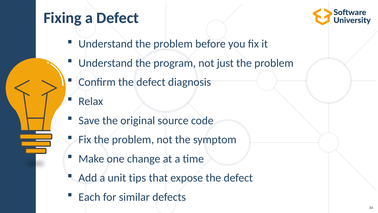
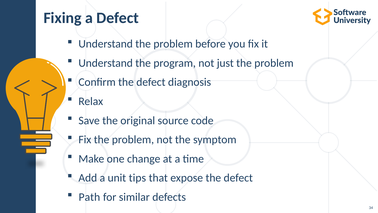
Each: Each -> Path
